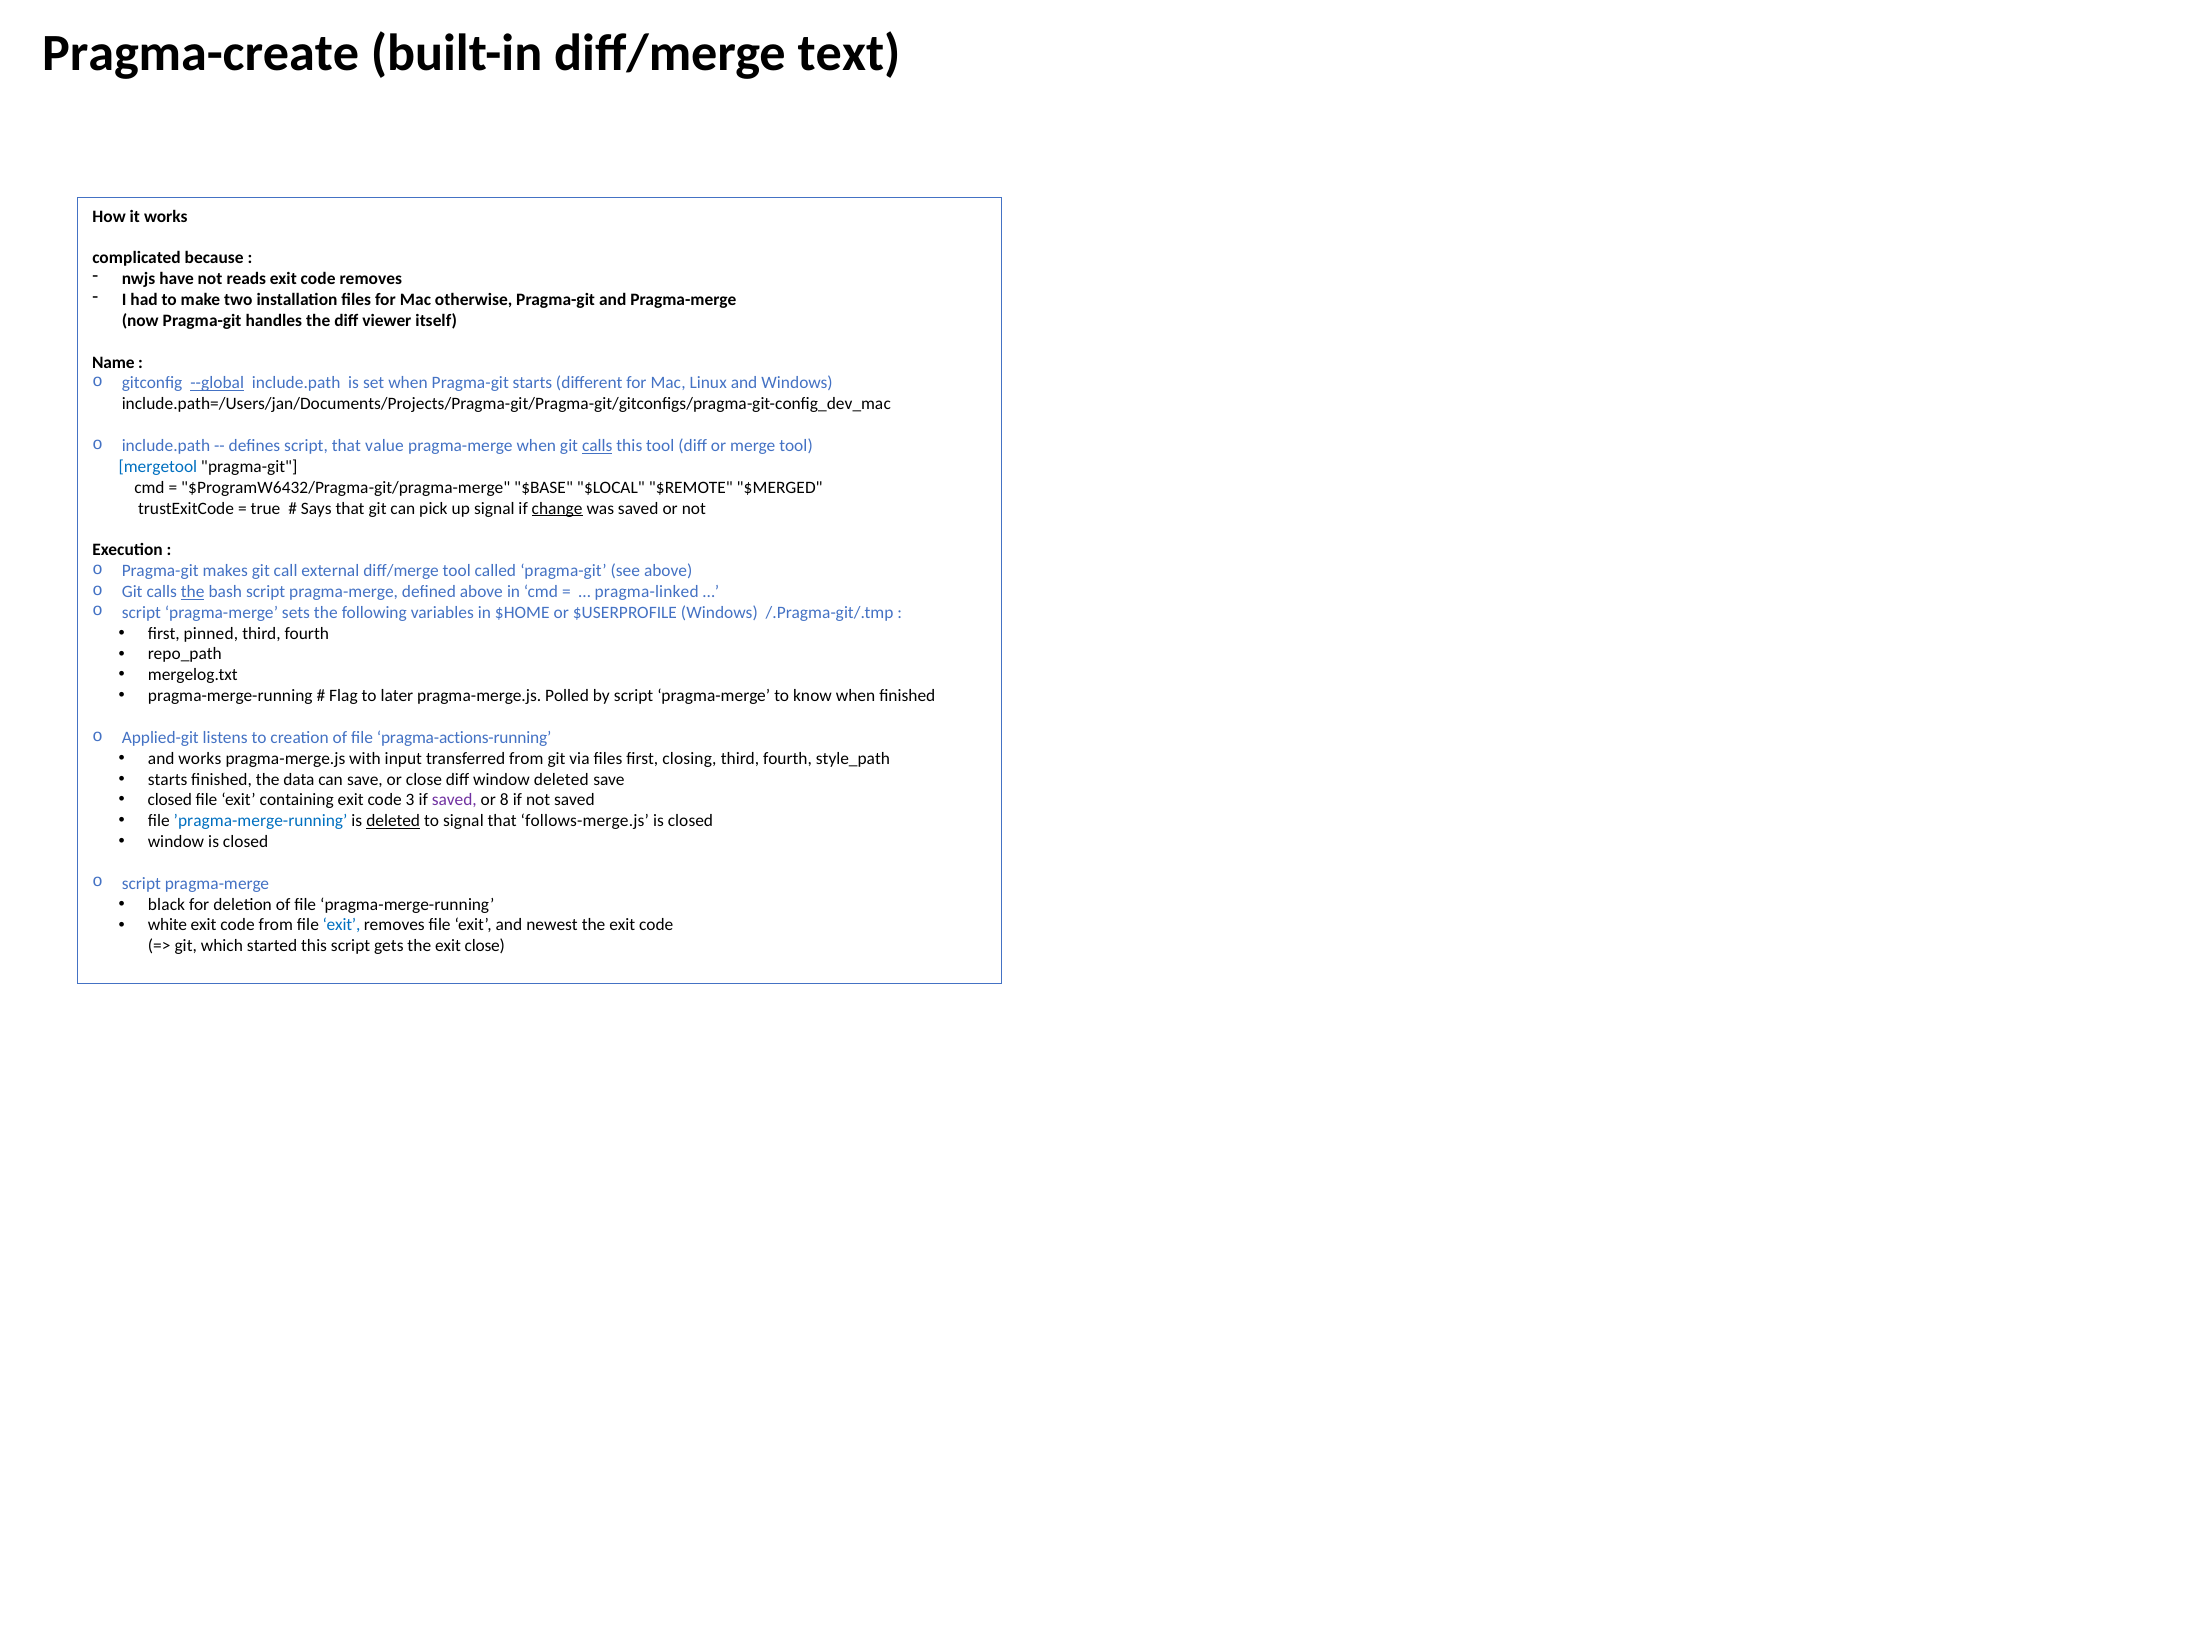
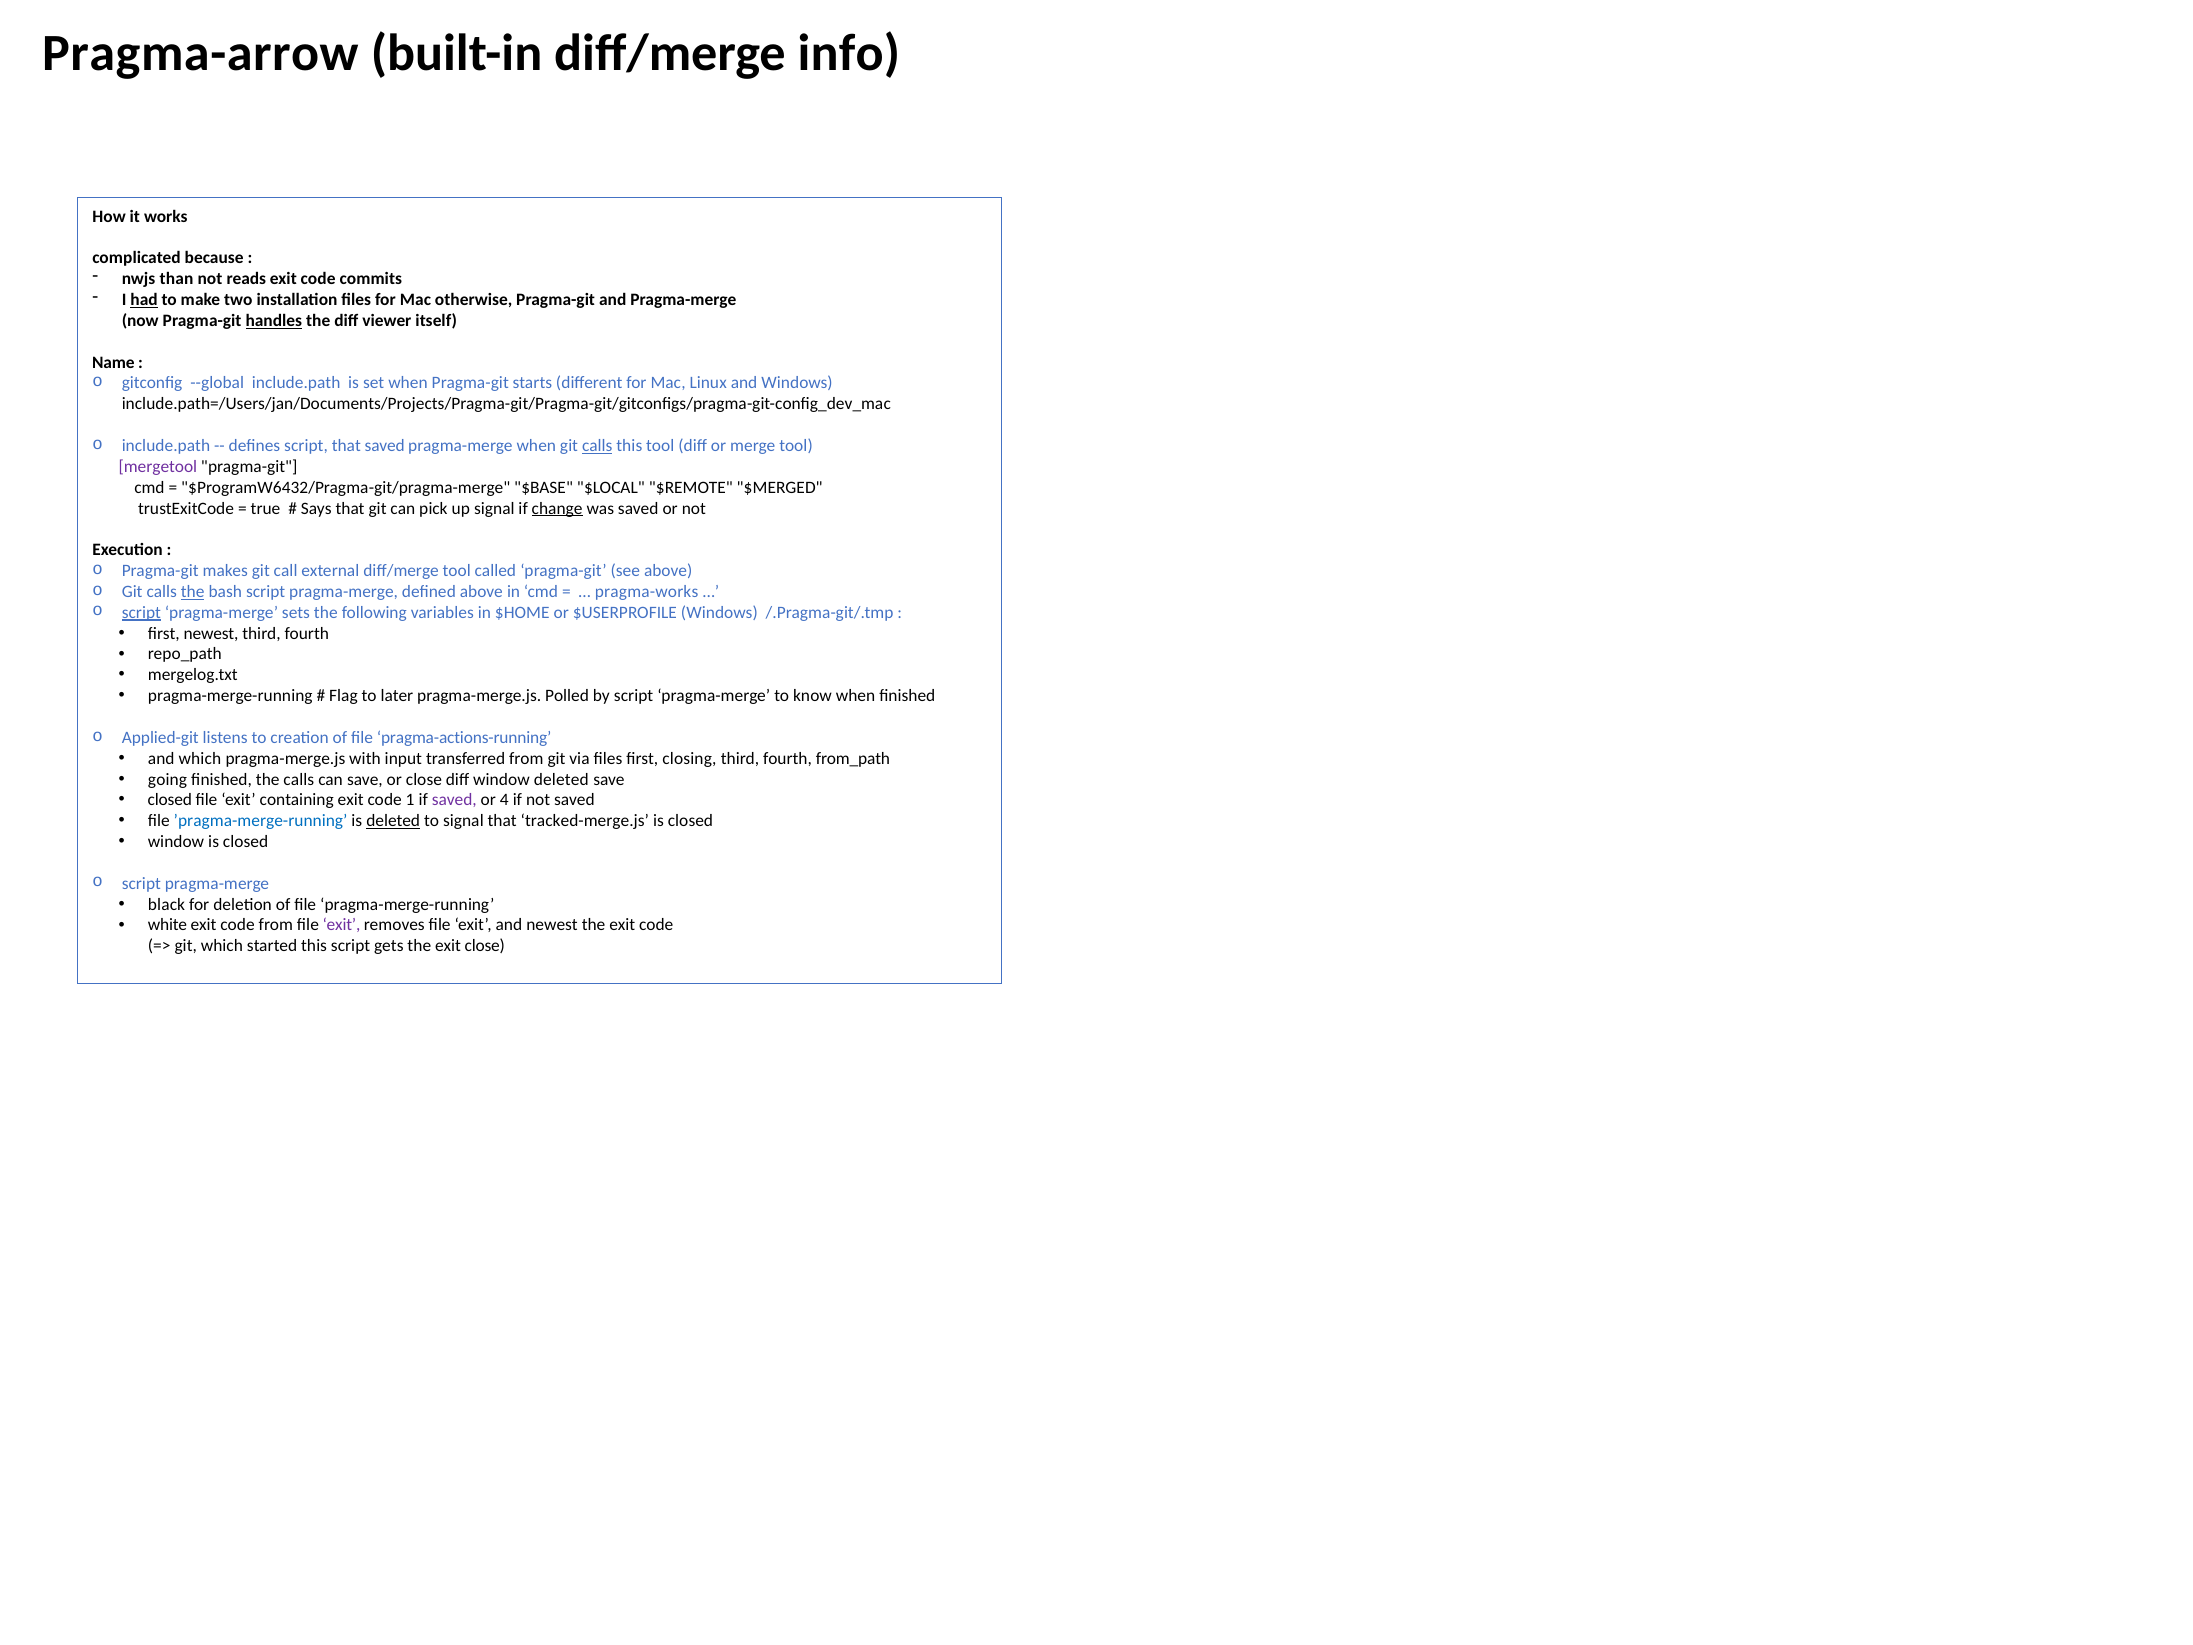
Pragma-create: Pragma-create -> Pragma-arrow
text: text -> info
have: have -> than
code removes: removes -> commits
had underline: none -> present
handles underline: none -> present
--global underline: present -> none
that value: value -> saved
mergetool colour: blue -> purple
pragma-linked: pragma-linked -> pragma-works
script at (141, 612) underline: none -> present
first pinned: pinned -> newest
and works: works -> which
style_path: style_path -> from_path
starts at (168, 779): starts -> going
the data: data -> calls
3: 3 -> 1
8: 8 -> 4
follows-merge.js: follows-merge.js -> tracked-merge.js
exit at (341, 925) colour: blue -> purple
